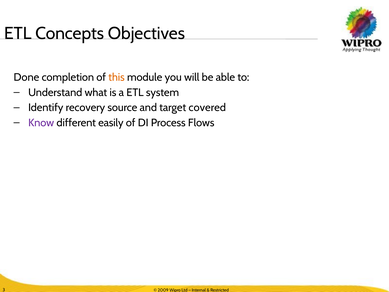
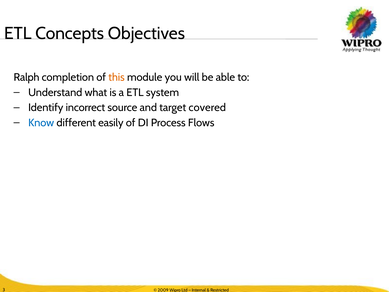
Done: Done -> Ralph
recovery: recovery -> incorrect
Know colour: purple -> blue
